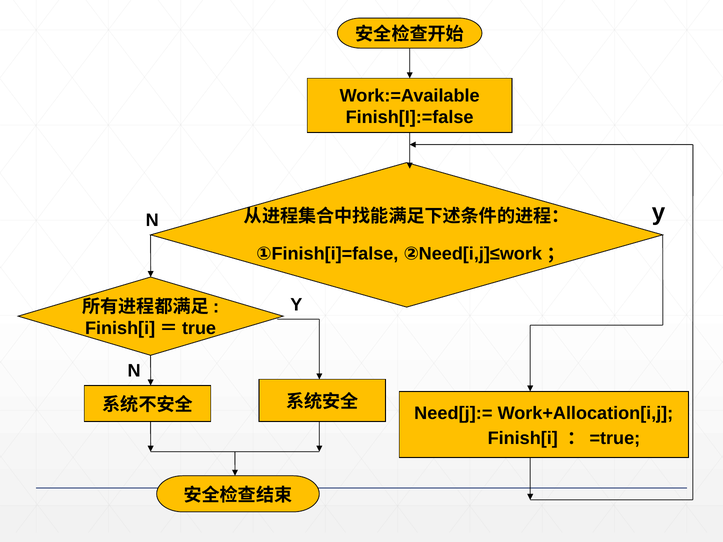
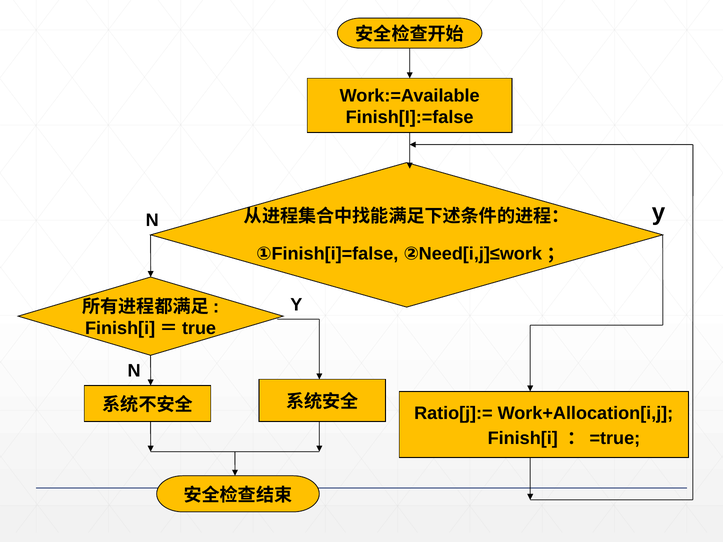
Need[j]:=: Need[j]:= -> Ratio[j]:=
